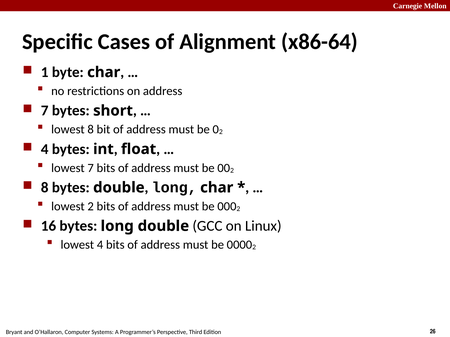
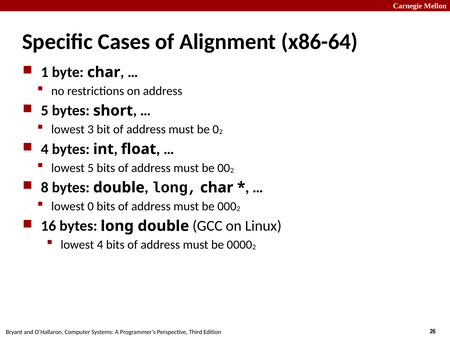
7 at (45, 111): 7 -> 5
lowest 8: 8 -> 3
lowest 7: 7 -> 5
lowest 2: 2 -> 0
